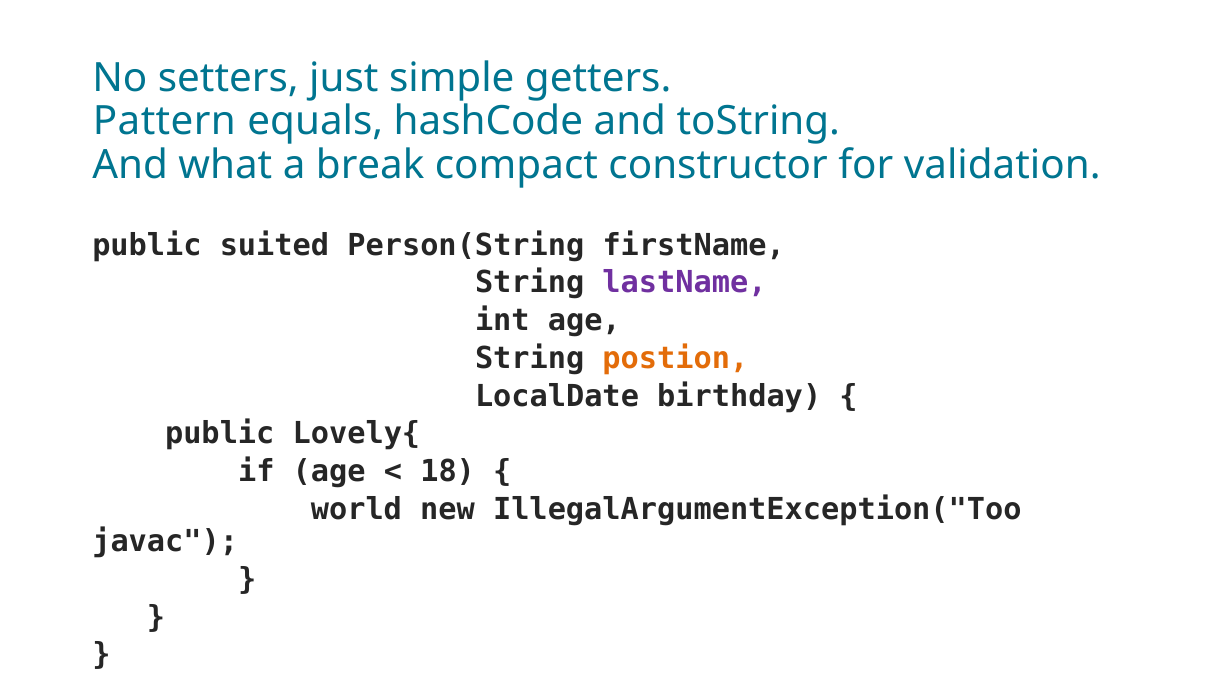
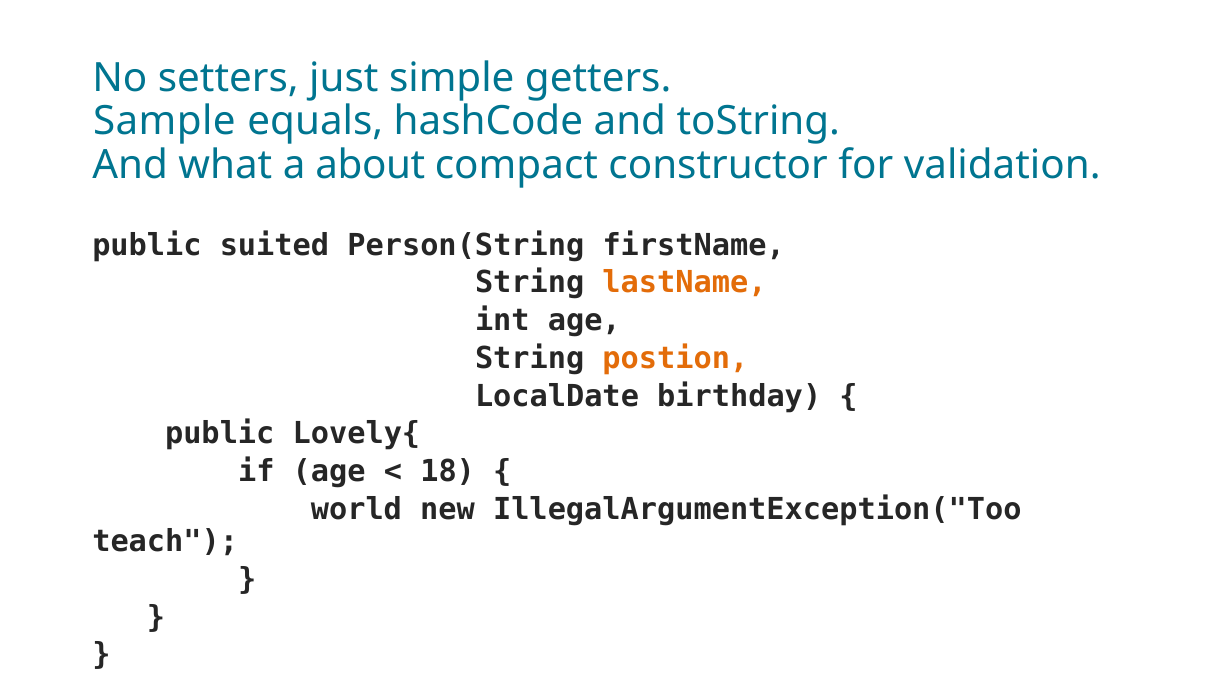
Pattern: Pattern -> Sample
break: break -> about
lastName colour: purple -> orange
javac: javac -> teach
